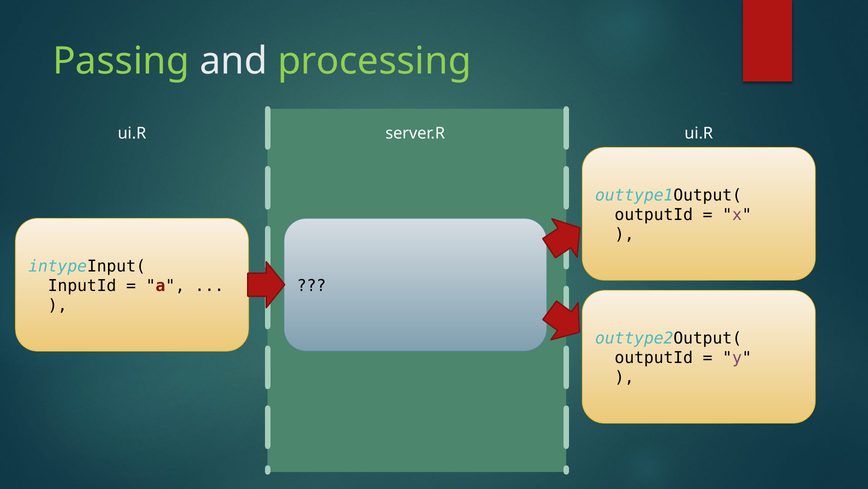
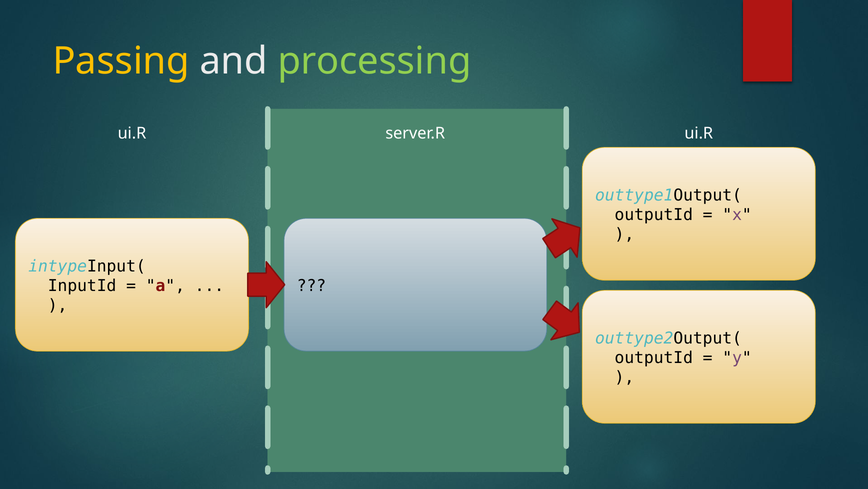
Passing colour: light green -> yellow
